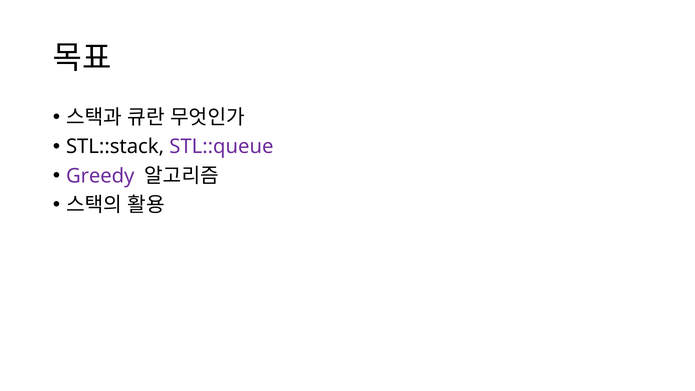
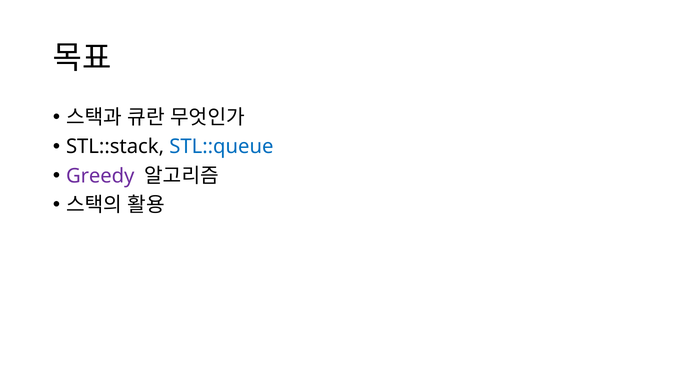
STL::queue colour: purple -> blue
